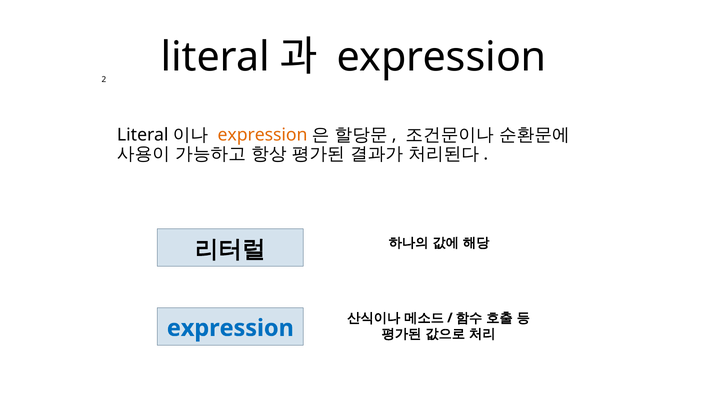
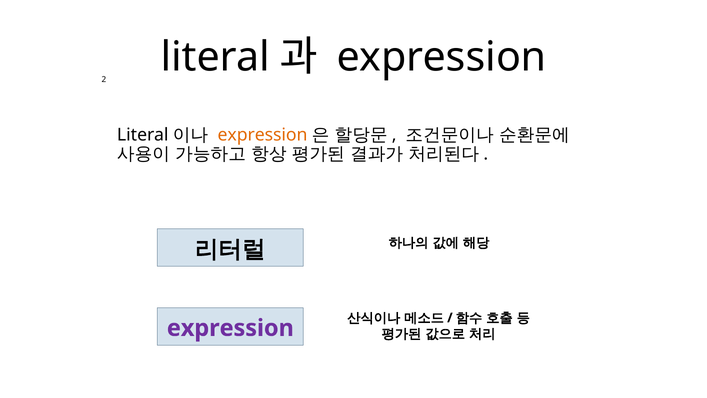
expression at (230, 328) colour: blue -> purple
